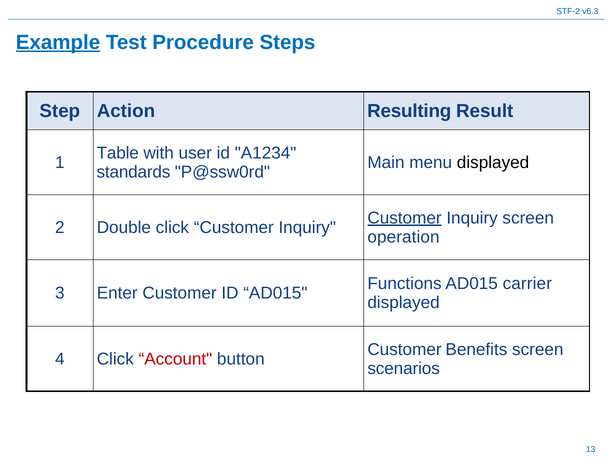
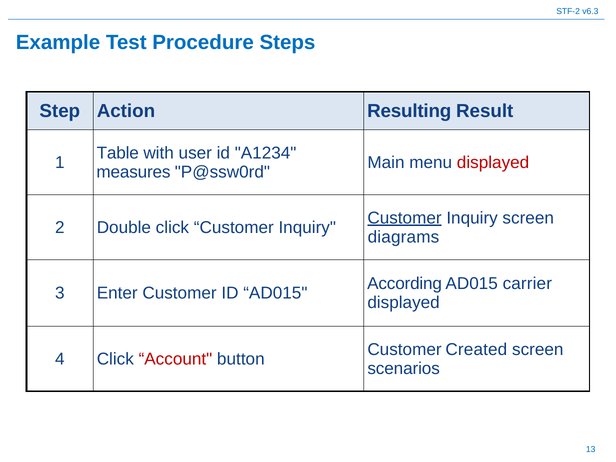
Example underline: present -> none
displayed at (493, 162) colour: black -> red
standards: standards -> measures
operation: operation -> diagrams
Functions: Functions -> According
Benefits: Benefits -> Created
